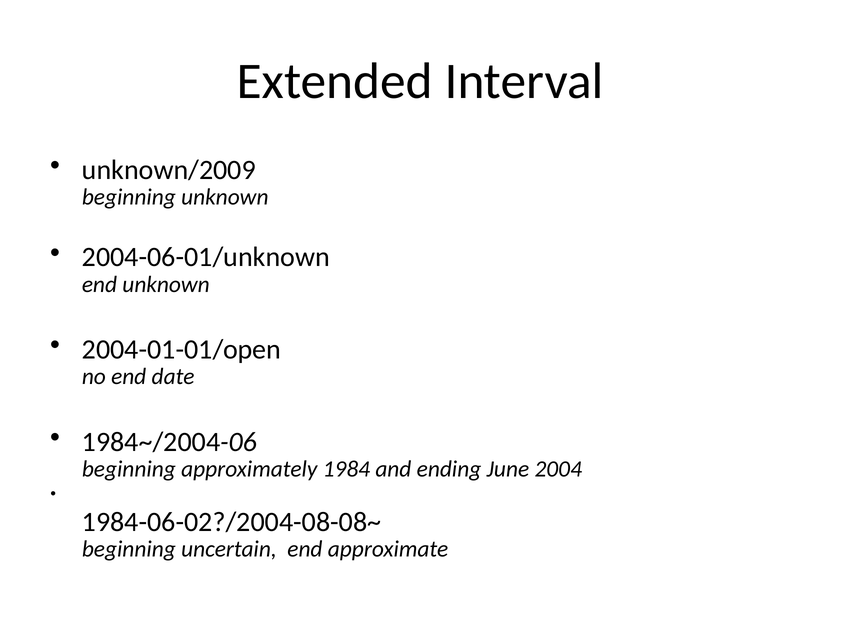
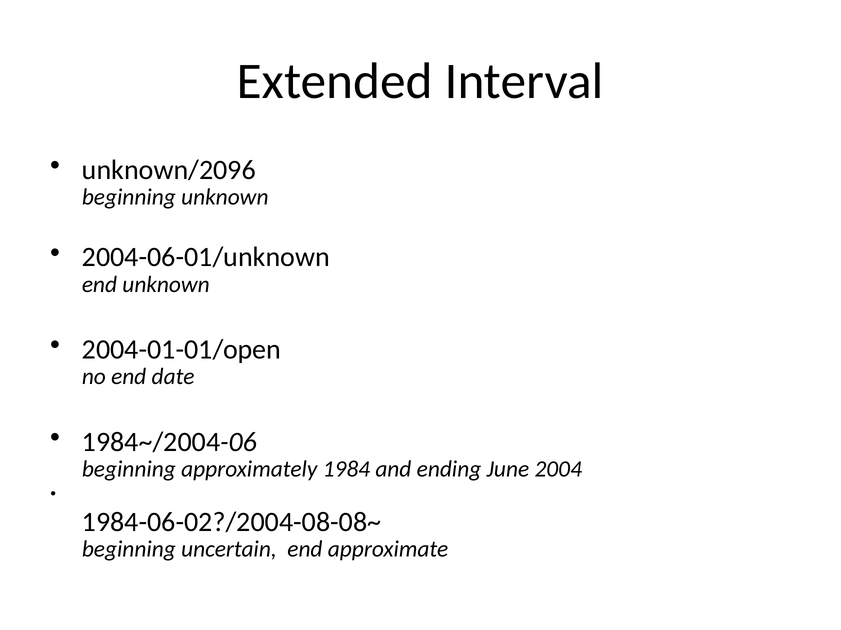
unknown/2009: unknown/2009 -> unknown/2096
